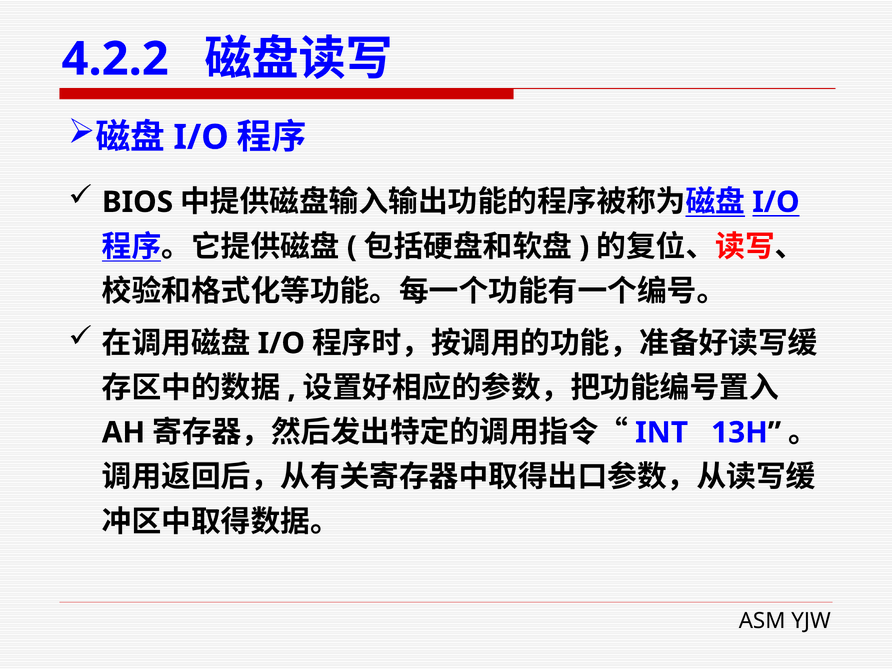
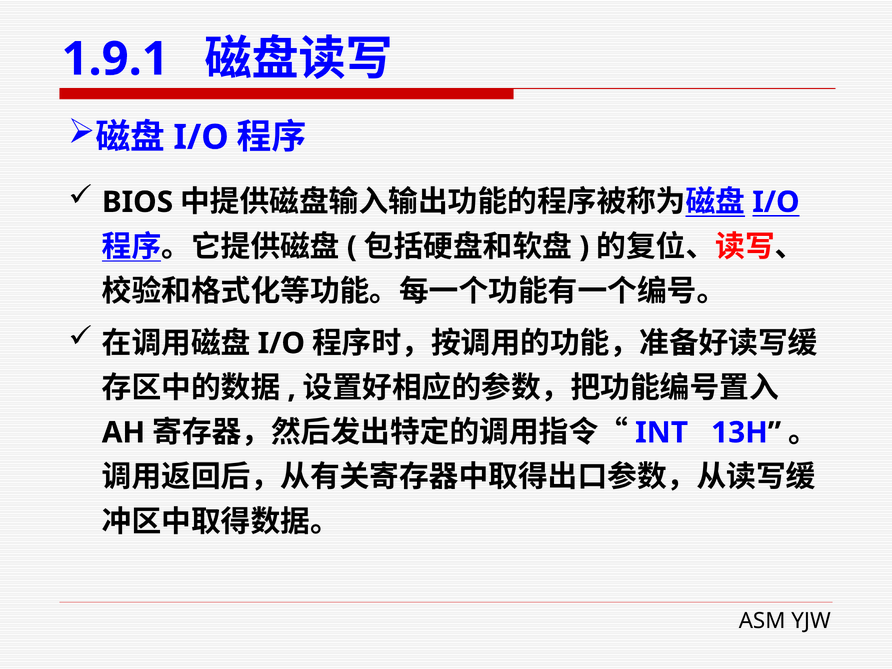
4.2.2: 4.2.2 -> 1.9.1
